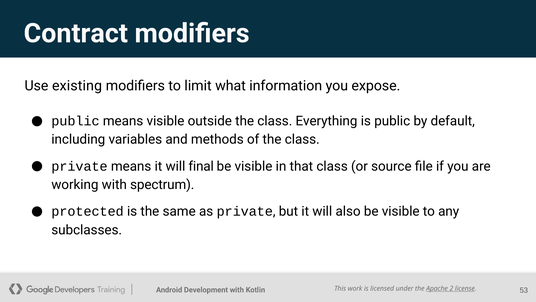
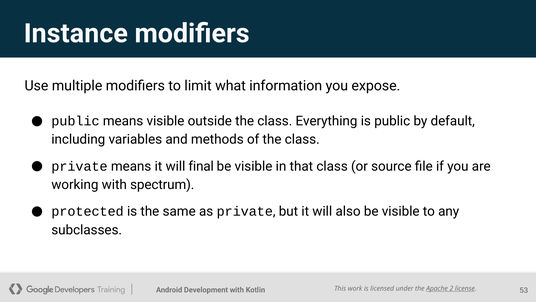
Contract: Contract -> Instance
existing: existing -> multiple
